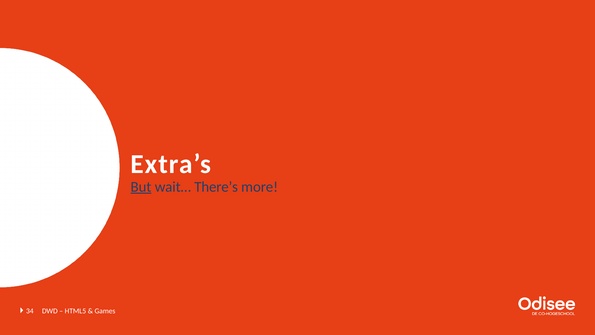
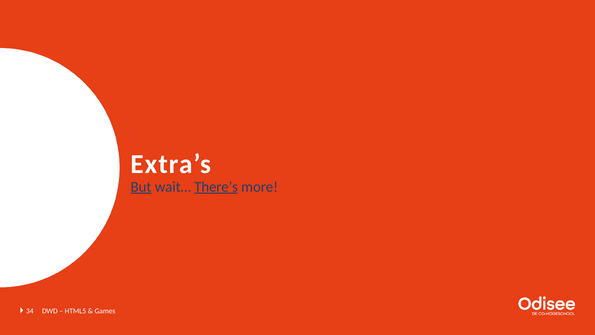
There’s underline: none -> present
